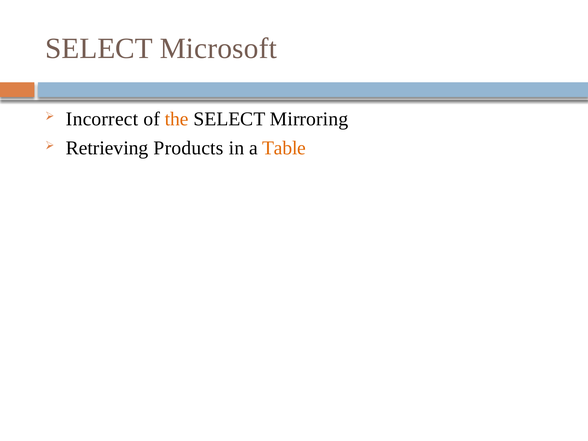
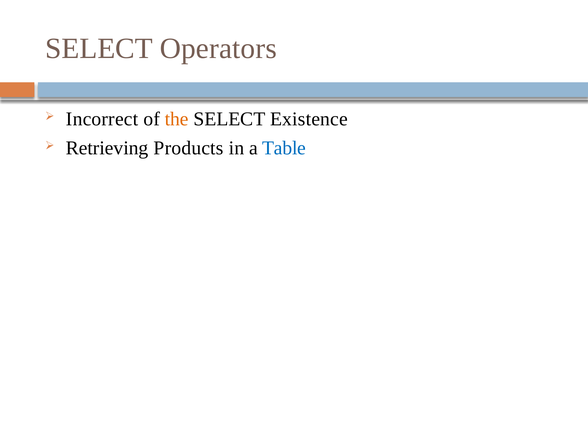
Microsoft: Microsoft -> Operators
Mirroring: Mirroring -> Existence
Table colour: orange -> blue
